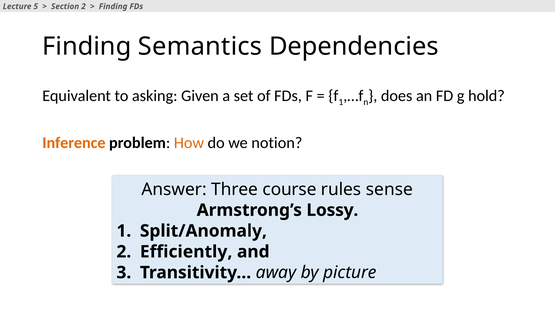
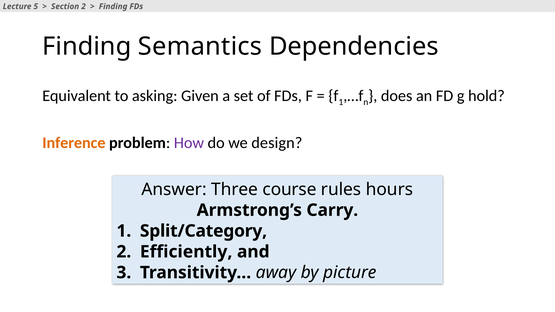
How colour: orange -> purple
notion: notion -> design
sense: sense -> hours
Lossy: Lossy -> Carry
Split/Anomaly: Split/Anomaly -> Split/Category
